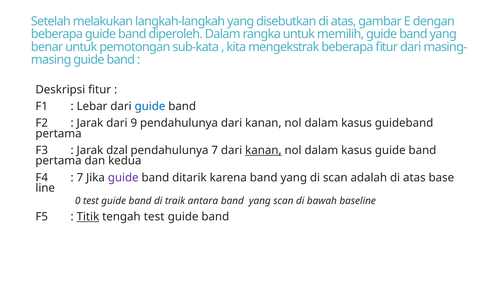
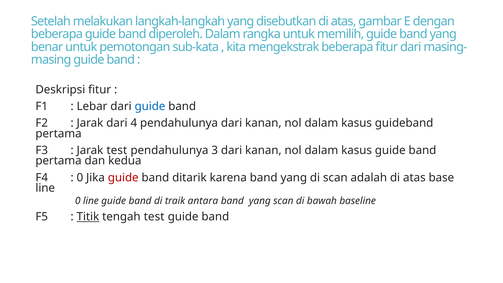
9: 9 -> 4
Jarak dzal: dzal -> test
pendahulunya 7: 7 -> 3
kanan at (263, 150) underline: present -> none
7 at (80, 178): 7 -> 0
guide at (123, 178) colour: purple -> red
0 test: test -> line
